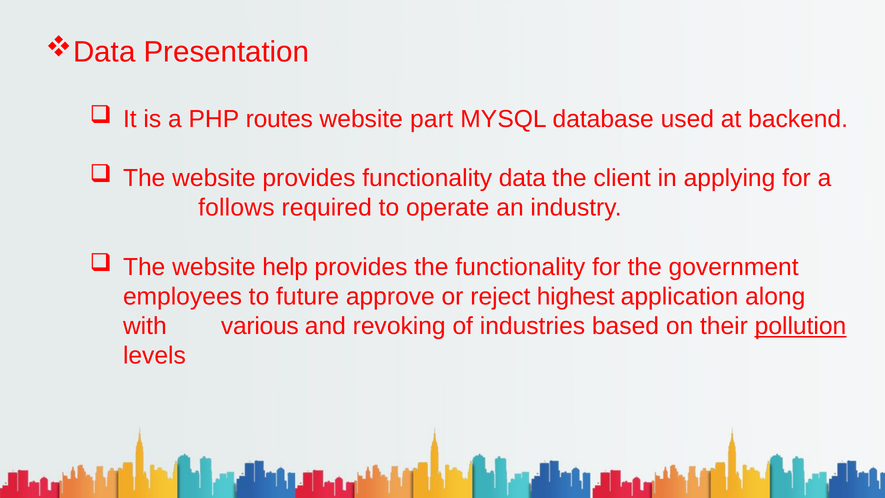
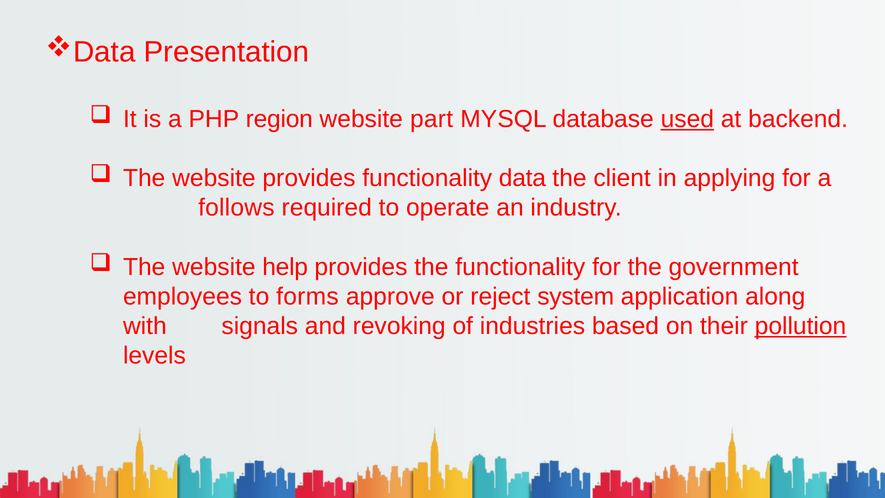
routes: routes -> region
used underline: none -> present
future: future -> forms
highest: highest -> system
various: various -> signals
